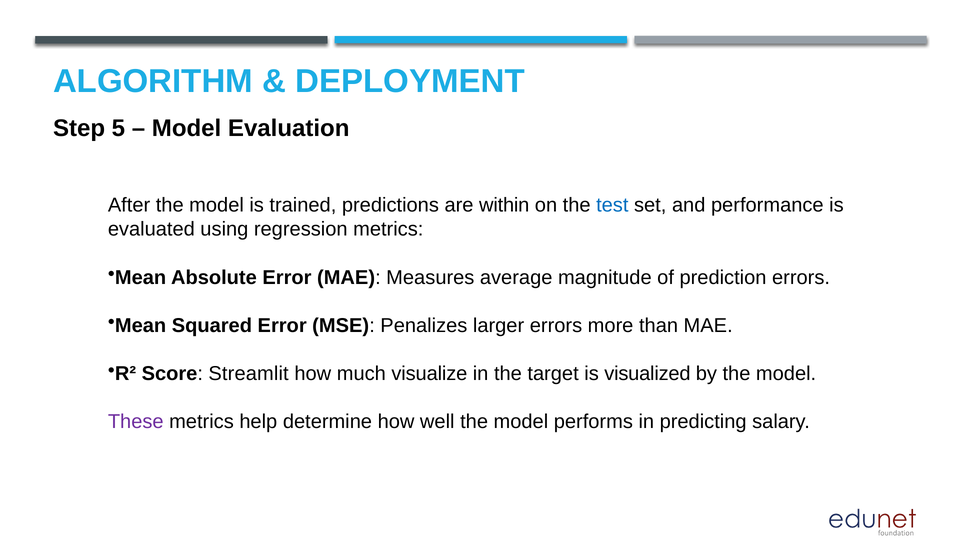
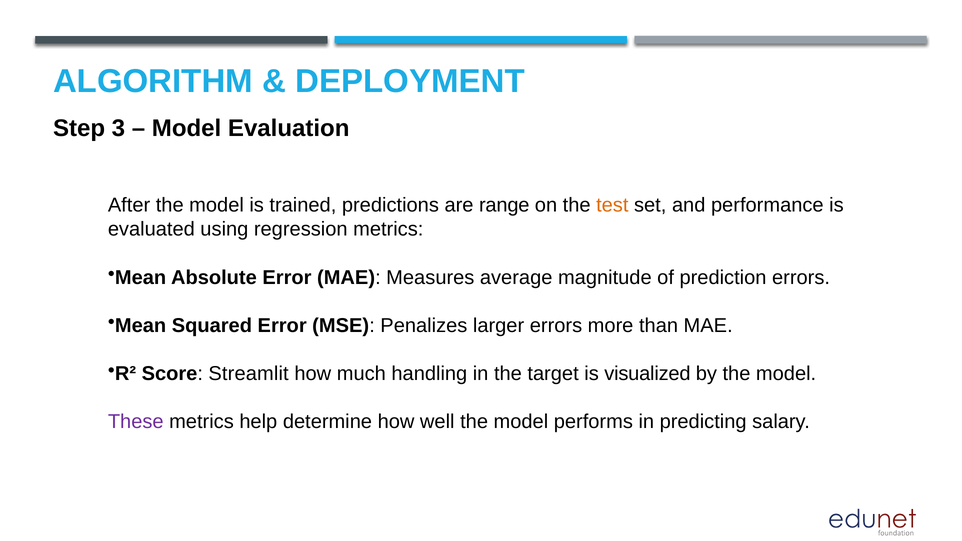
5: 5 -> 3
within: within -> range
test colour: blue -> orange
visualize: visualize -> handling
